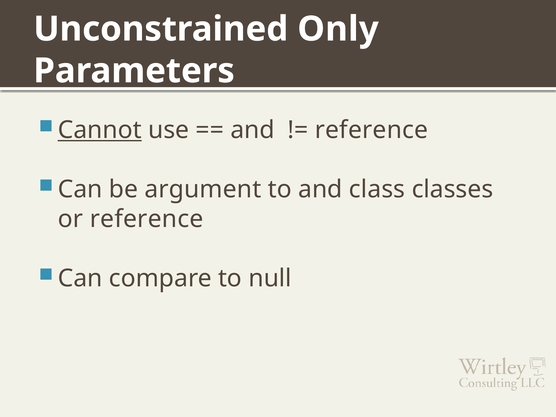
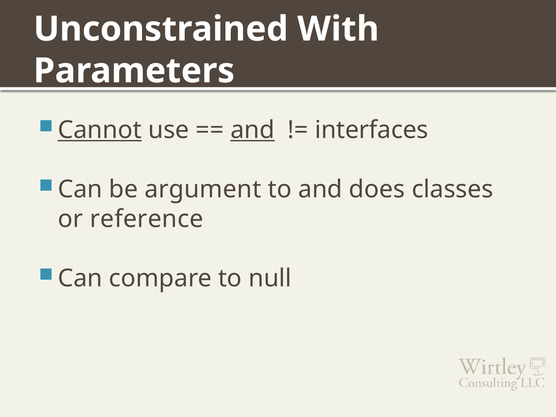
Only: Only -> With
and at (253, 130) underline: none -> present
reference at (371, 130): reference -> interfaces
class: class -> does
